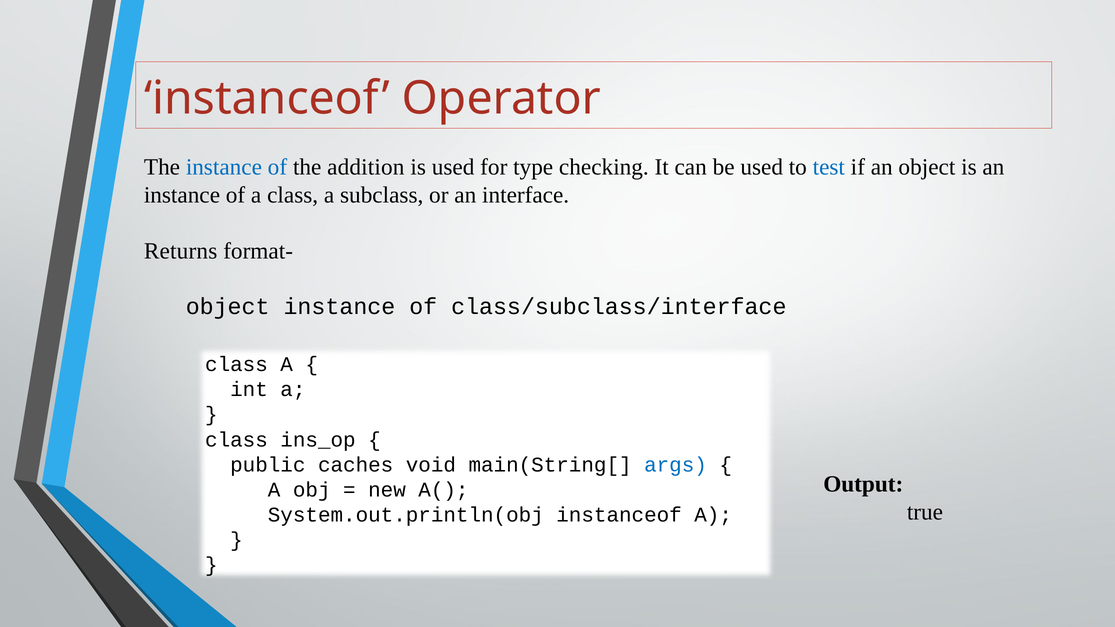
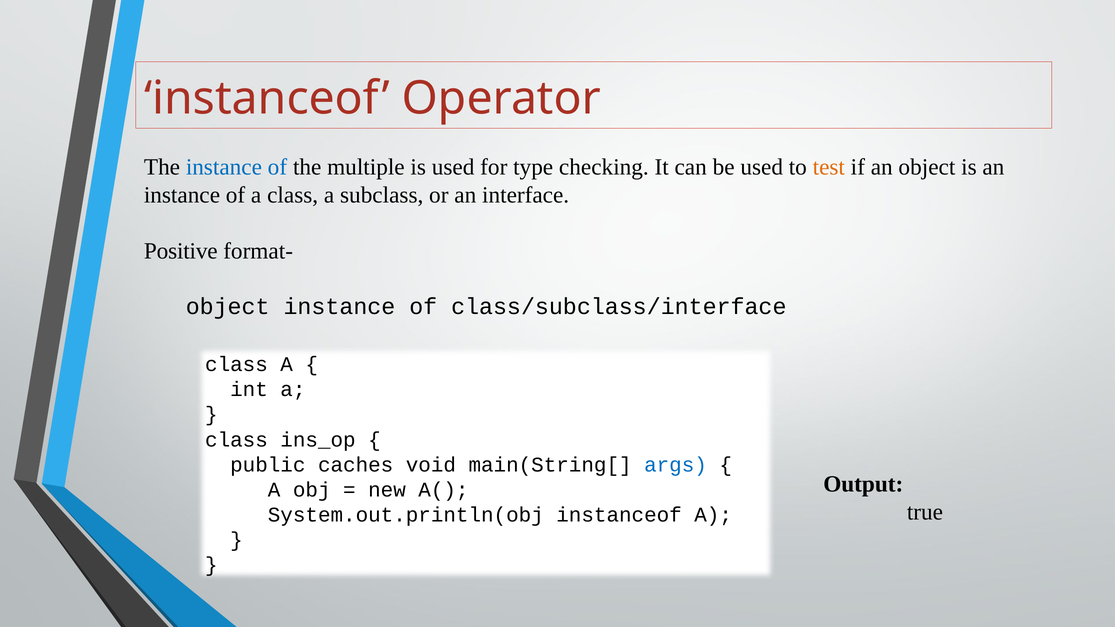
addition: addition -> multiple
test colour: blue -> orange
Returns: Returns -> Positive
